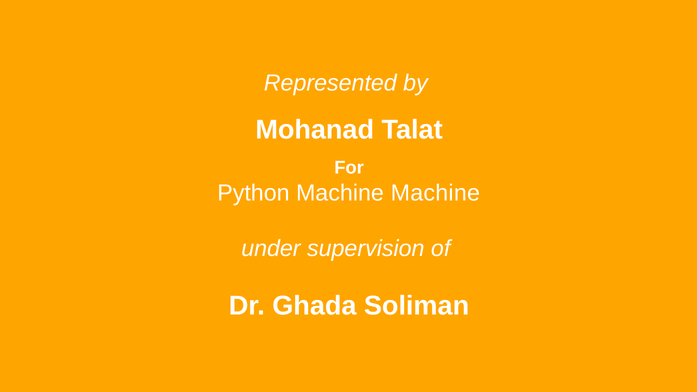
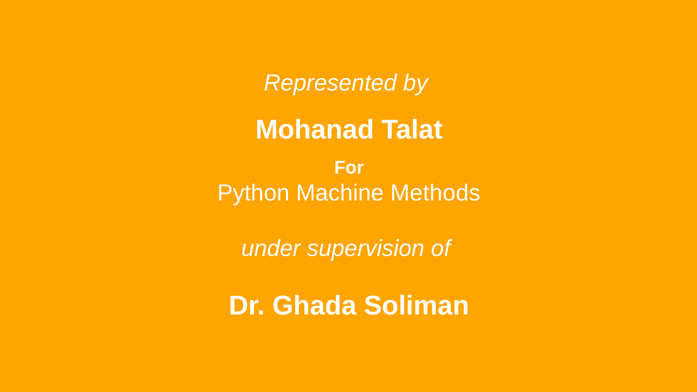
Machine Machine: Machine -> Methods
